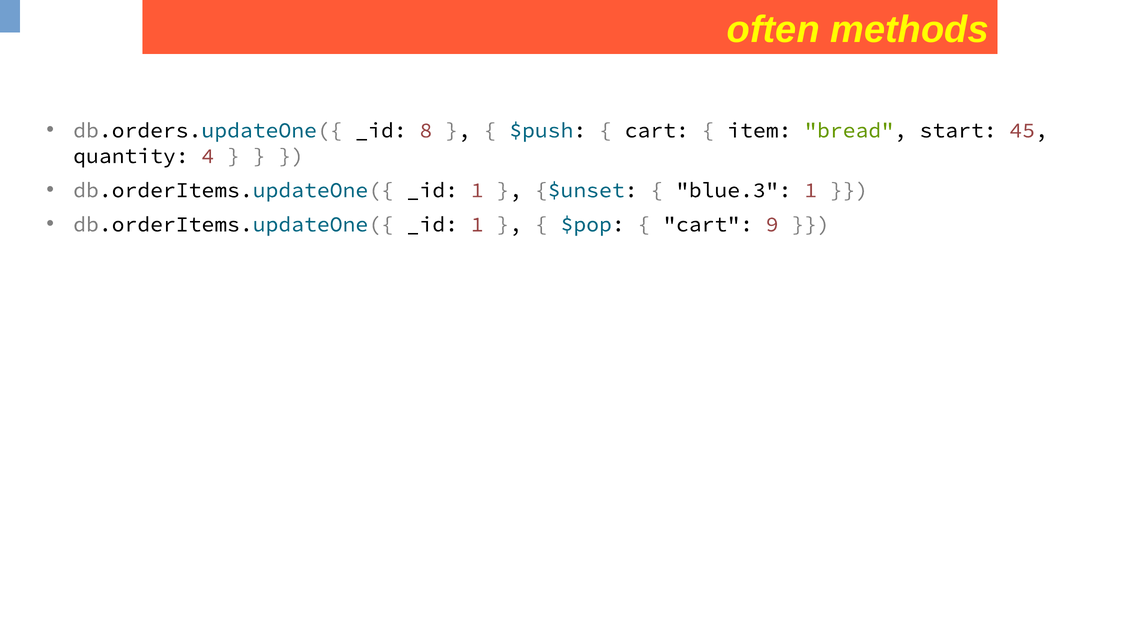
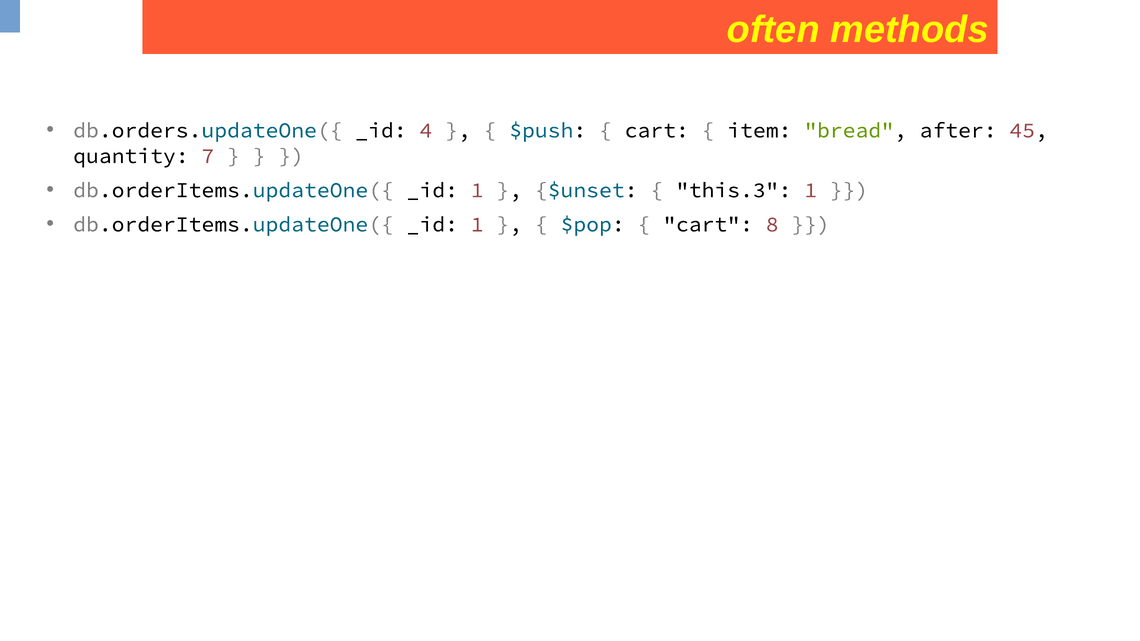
8: 8 -> 4
start: start -> after
4: 4 -> 7
blue.3: blue.3 -> this.3
9: 9 -> 8
